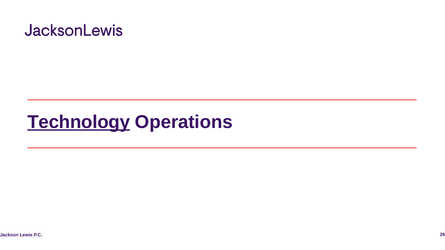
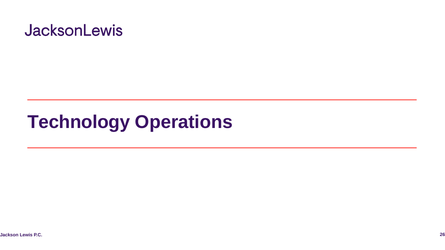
Technology underline: present -> none
